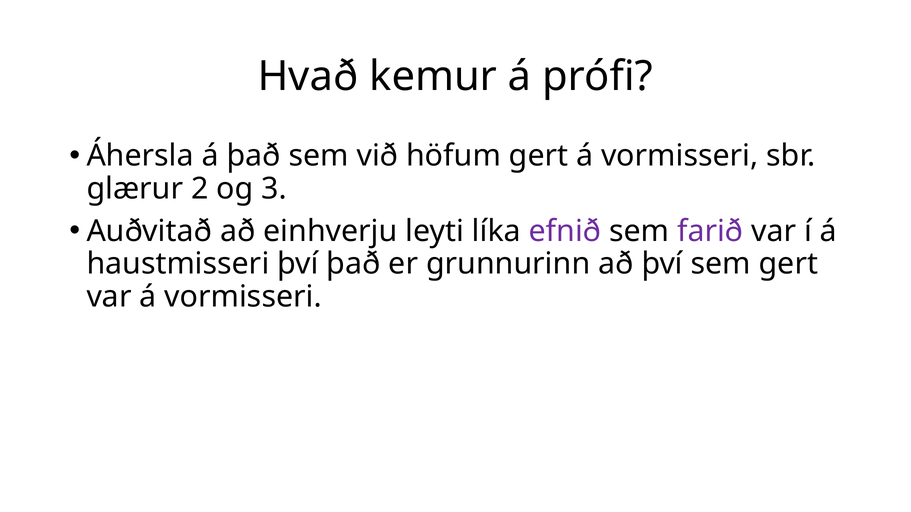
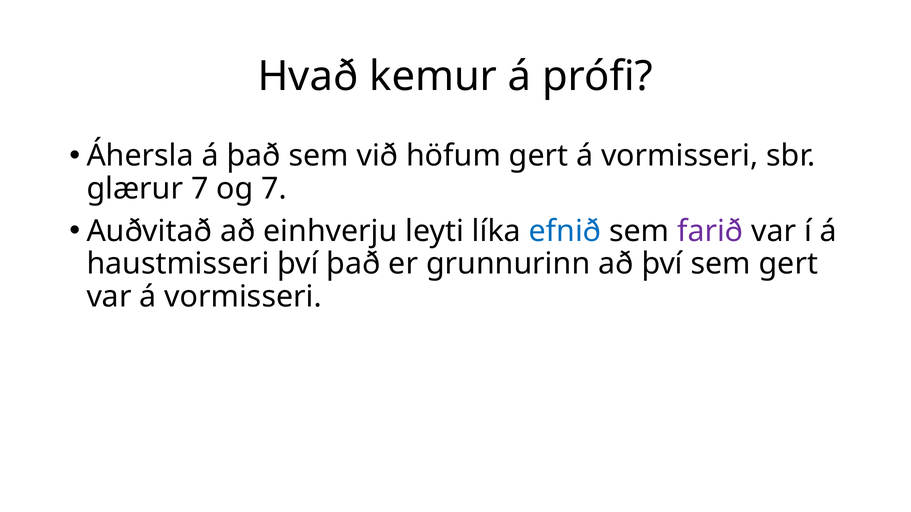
glærur 2: 2 -> 7
og 3: 3 -> 7
efnið colour: purple -> blue
